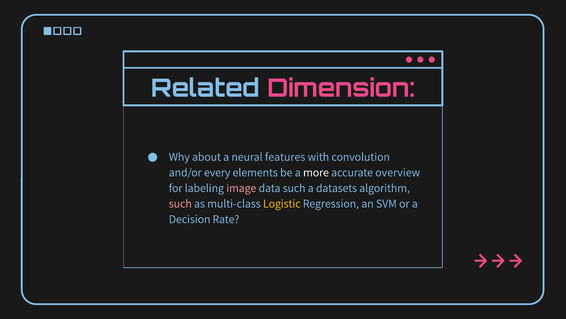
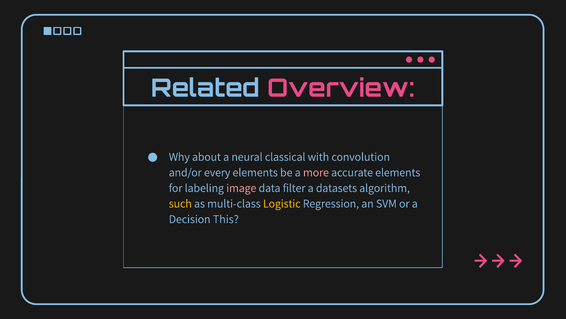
Dimension: Dimension -> Overview
features: features -> classical
more colour: white -> pink
accurate overview: overview -> elements
data such: such -> filter
such at (180, 203) colour: pink -> yellow
Rate: Rate -> This
